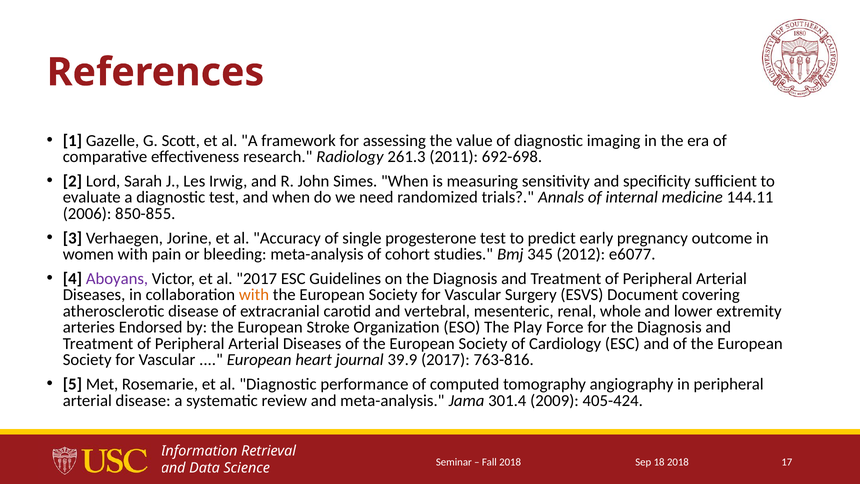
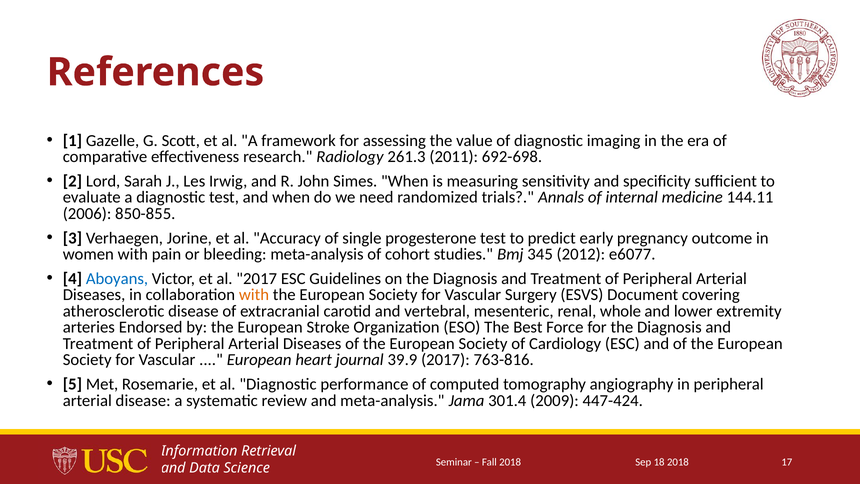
Aboyans colour: purple -> blue
Play: Play -> Best
405-424: 405-424 -> 447-424
